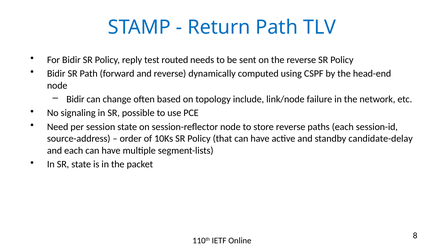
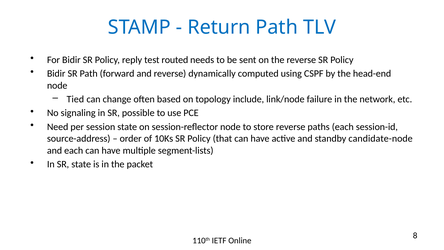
Bidir at (75, 99): Bidir -> Tied
candidate-delay: candidate-delay -> candidate-node
